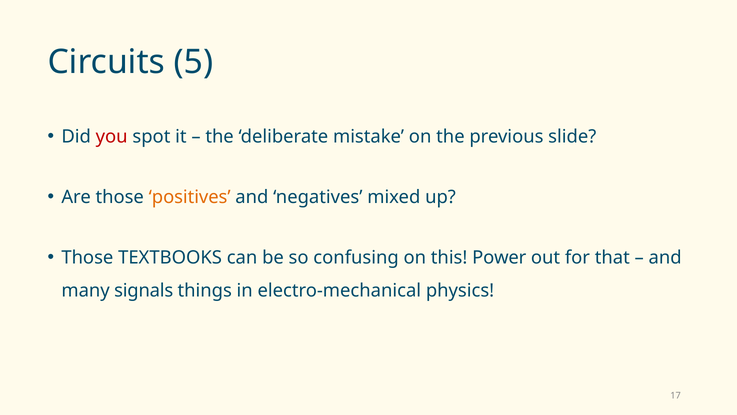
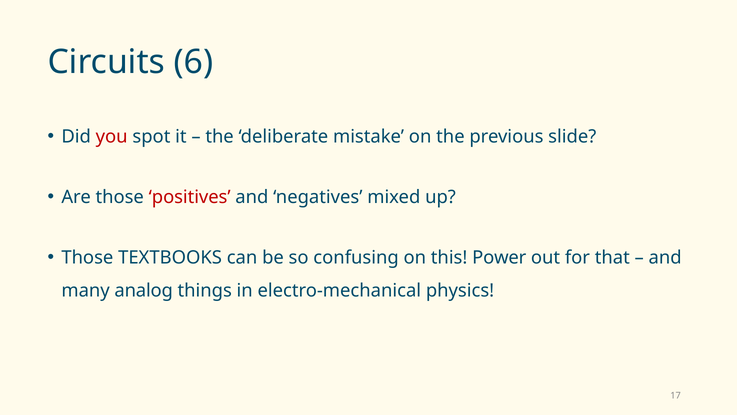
5: 5 -> 6
positives colour: orange -> red
signals: signals -> analog
